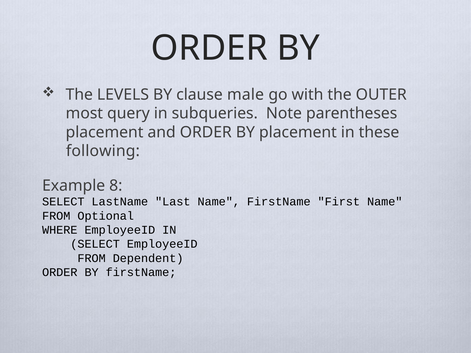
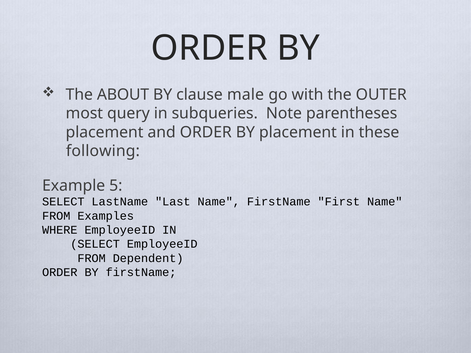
LEVELS: LEVELS -> ABOUT
8: 8 -> 5
Optional: Optional -> Examples
